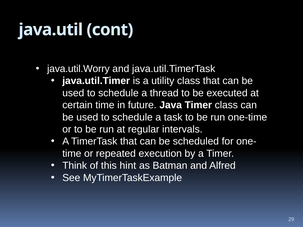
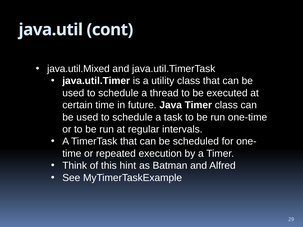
java.util.Worry: java.util.Worry -> java.util.Mixed
